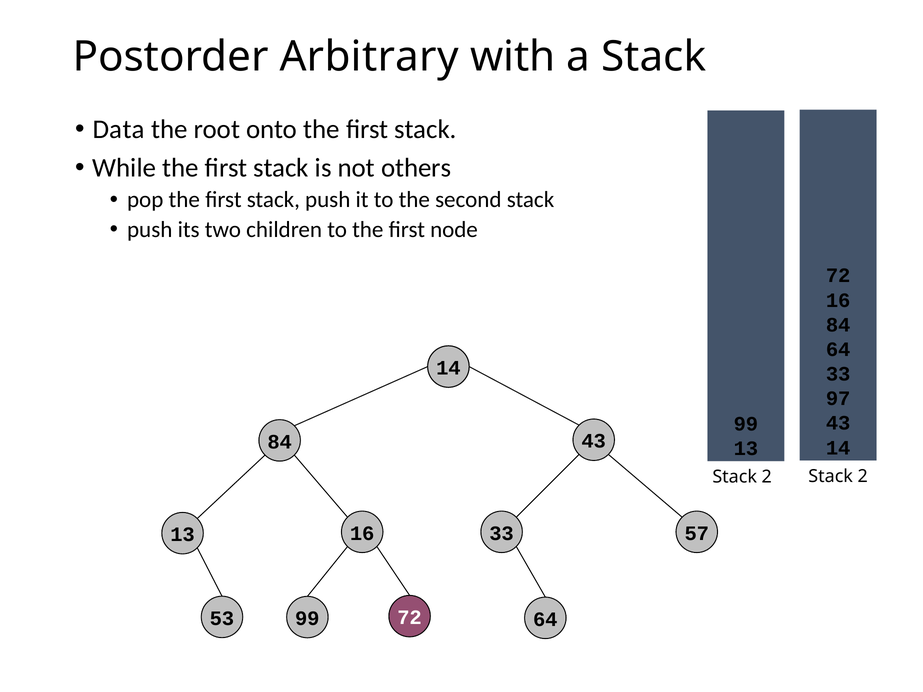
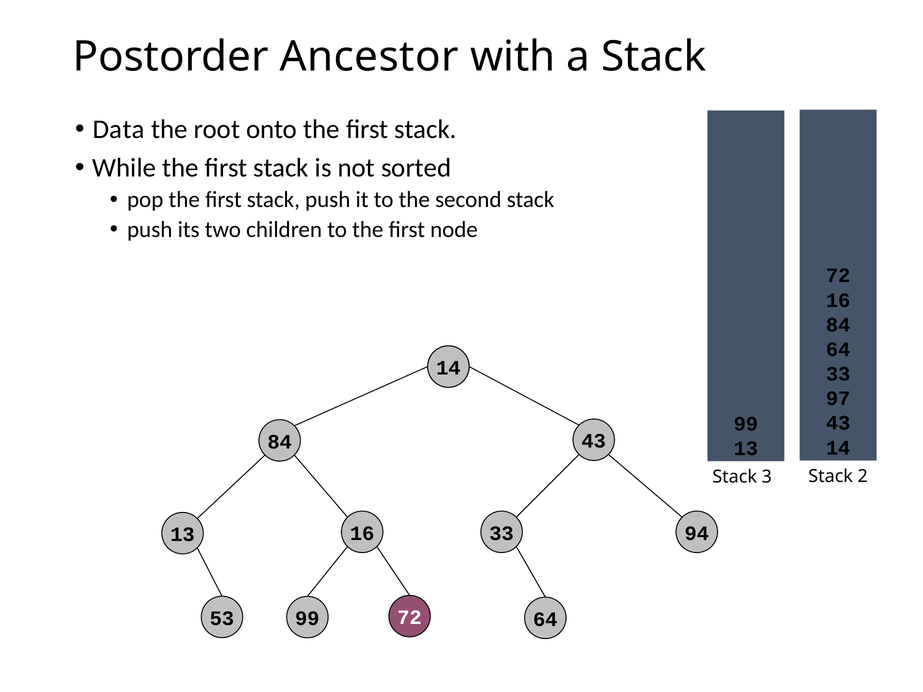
Arbitrary: Arbitrary -> Ancestor
others: others -> sorted
2 at (767, 477): 2 -> 3
57: 57 -> 94
